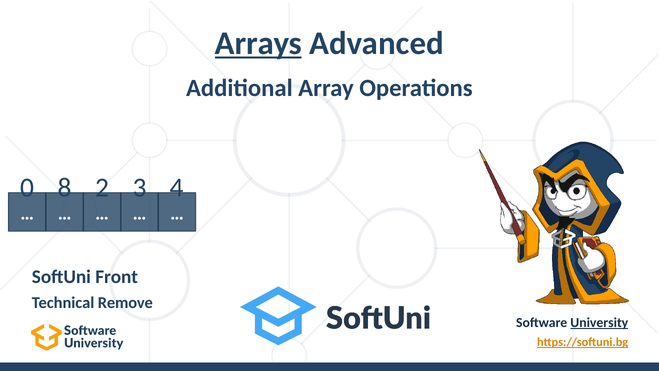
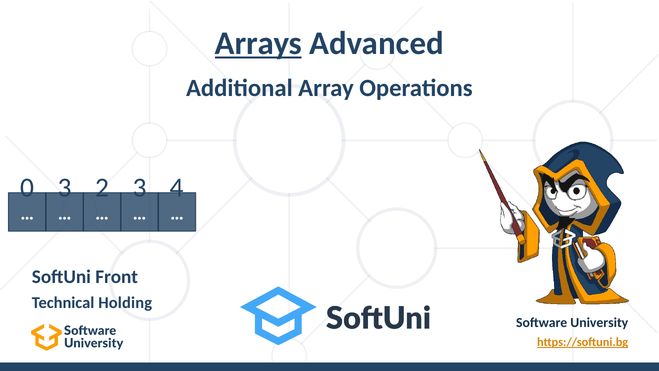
0 8: 8 -> 3
Remove: Remove -> Holding
University underline: present -> none
